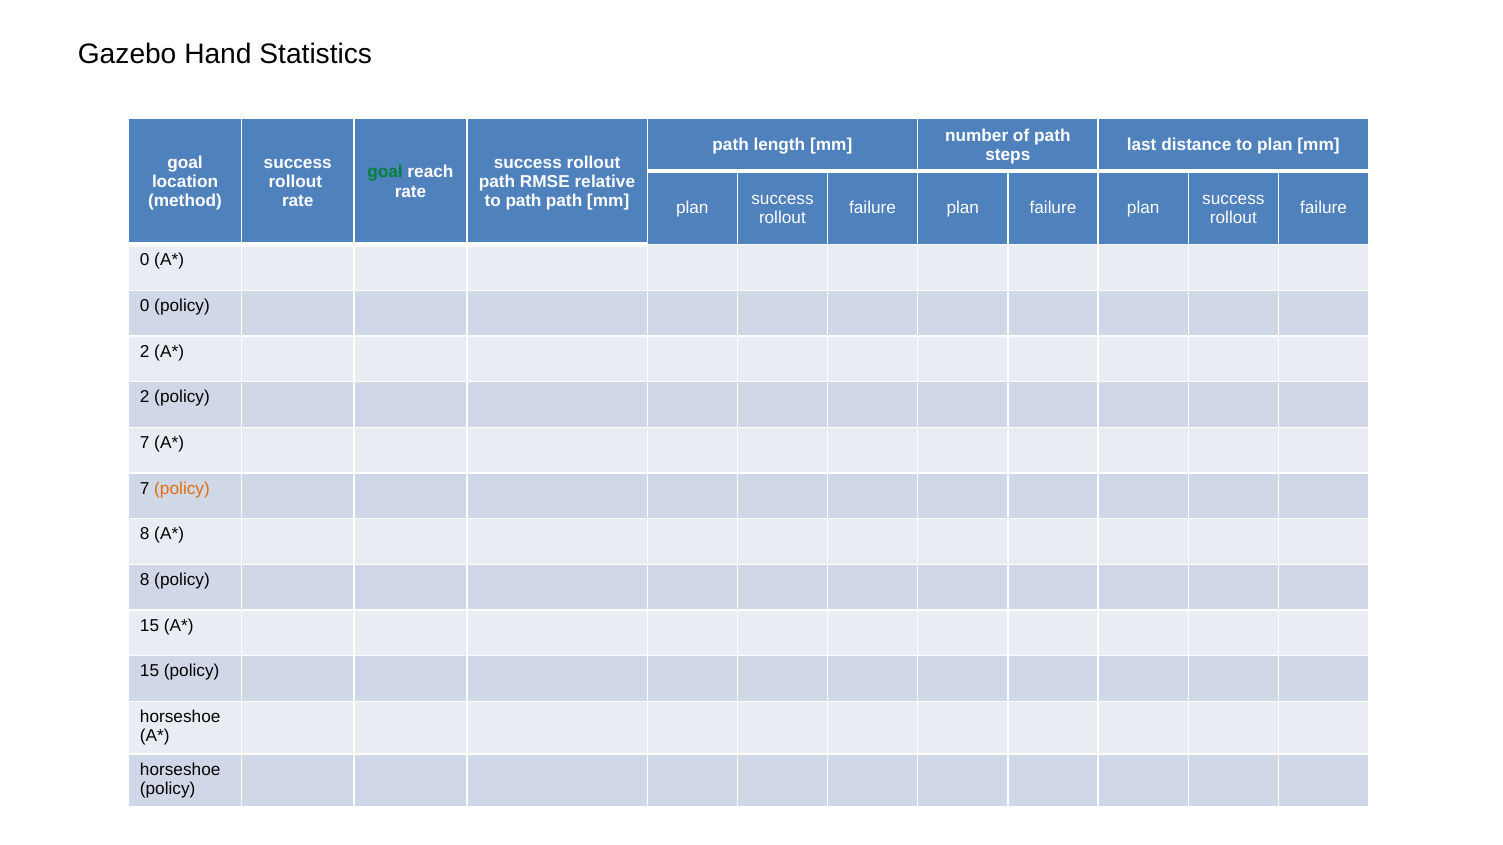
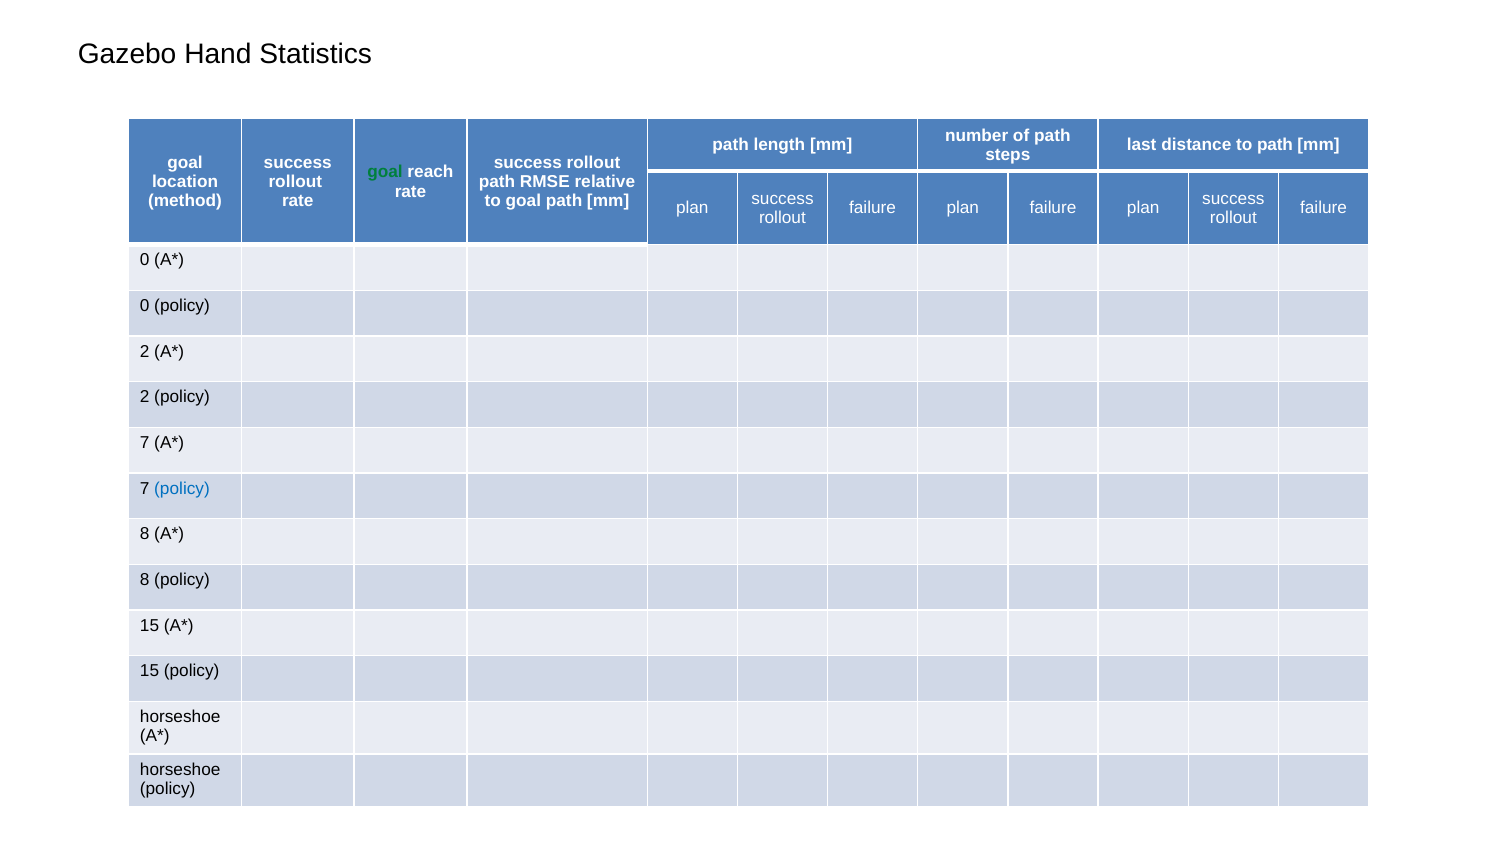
to plan: plan -> path
to path: path -> goal
policy at (182, 489) colour: orange -> blue
